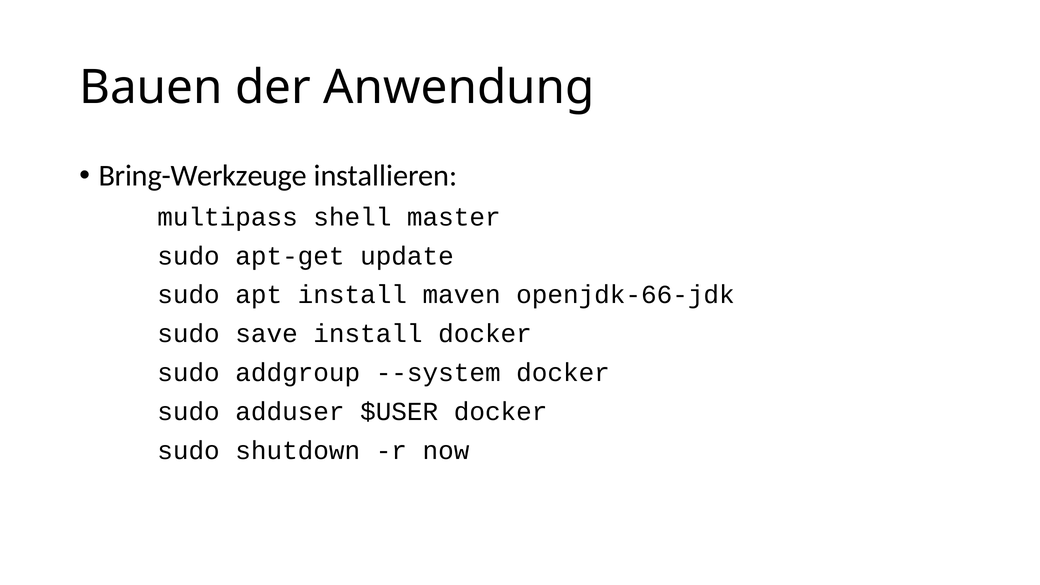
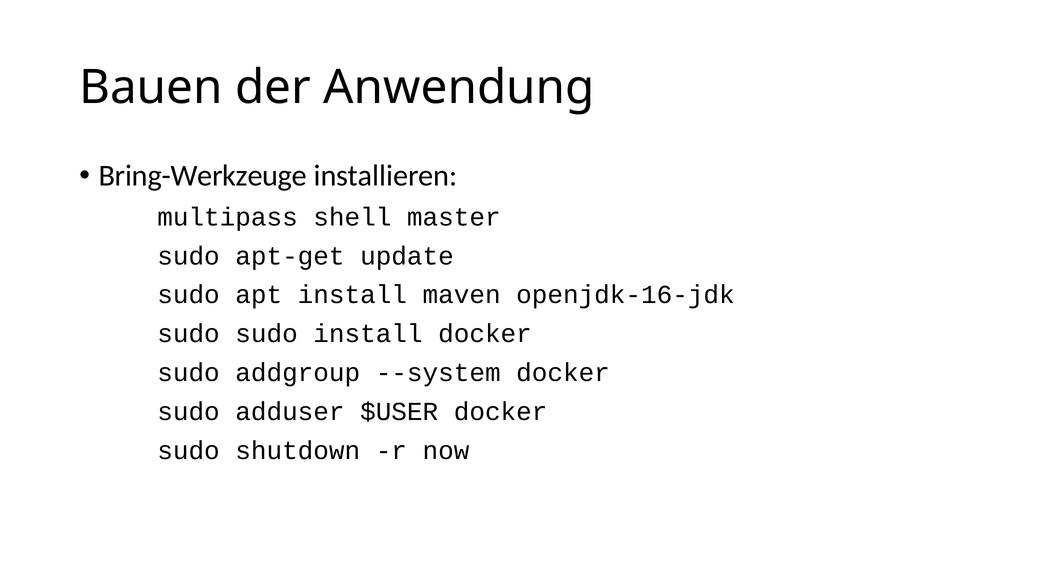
openjdk-66-jdk: openjdk-66-jdk -> openjdk-16-jdk
sudo save: save -> sudo
